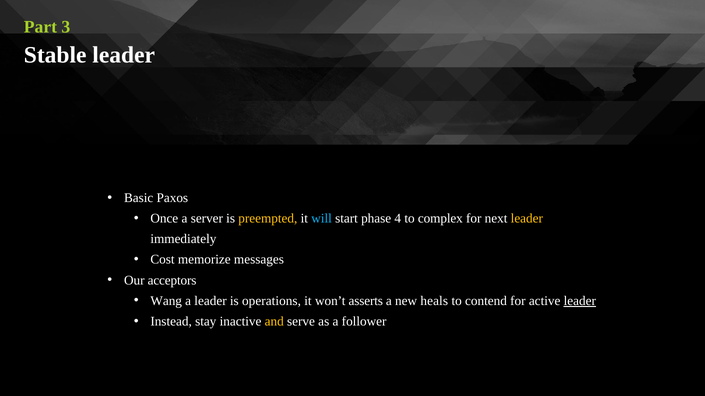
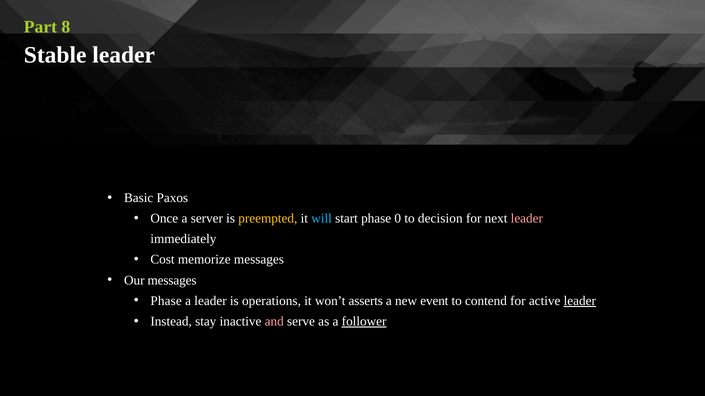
3: 3 -> 8
4: 4 -> 0
complex: complex -> decision
leader at (527, 219) colour: yellow -> pink
Our acceptors: acceptors -> messages
Wang at (166, 301): Wang -> Phase
heals: heals -> event
and colour: yellow -> pink
follower underline: none -> present
